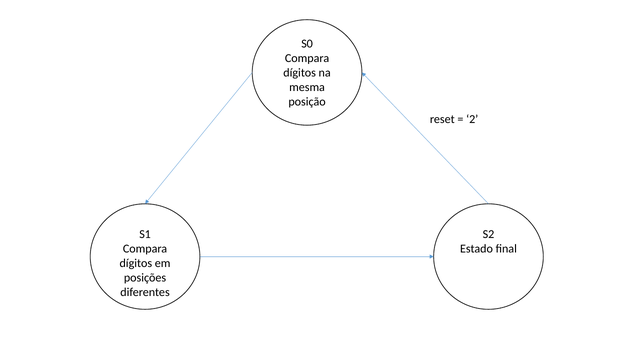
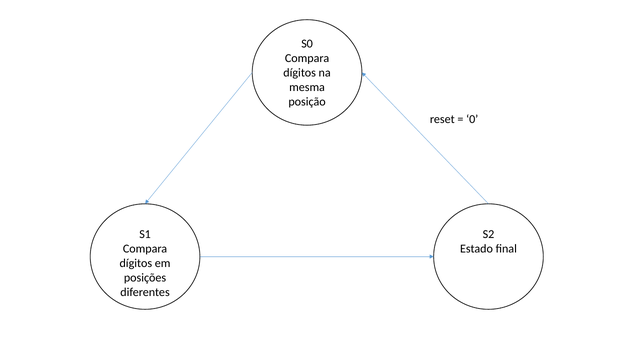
2: 2 -> 0
